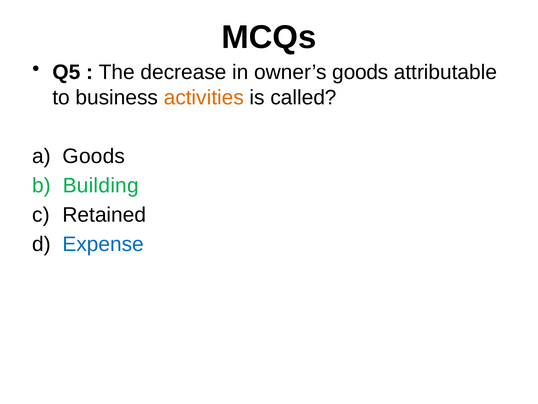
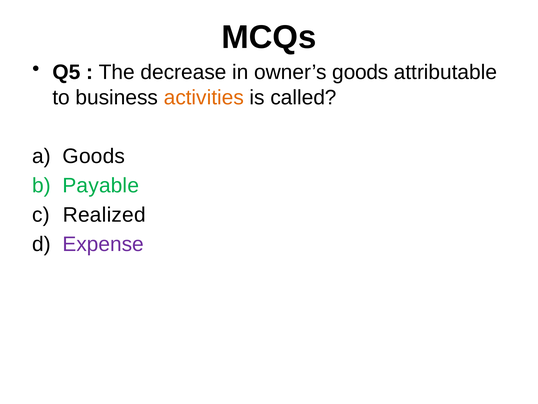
Building: Building -> Payable
Retained: Retained -> Realized
Expense colour: blue -> purple
